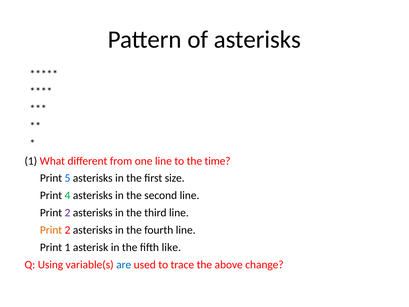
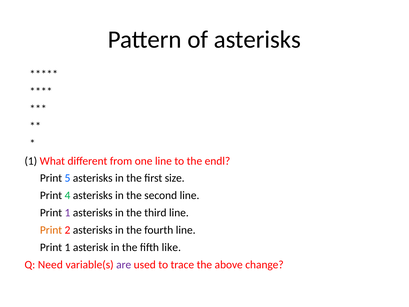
time: time -> endl
2 at (67, 213): 2 -> 1
Using: Using -> Need
are colour: blue -> purple
